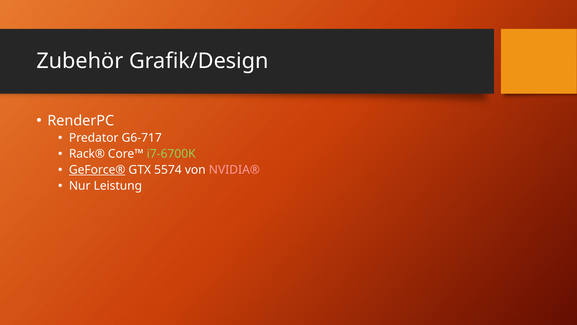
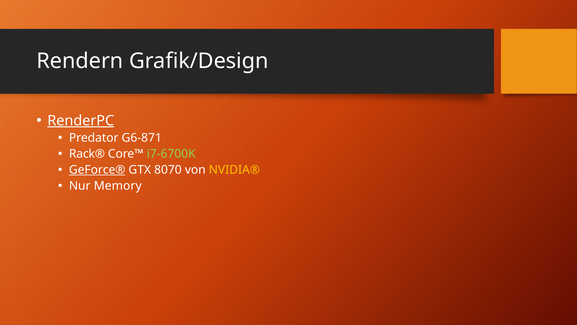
Zubehör: Zubehör -> Rendern
RenderPC underline: none -> present
G6-717: G6-717 -> G6-871
5574: 5574 -> 8070
NVIDIA® colour: pink -> yellow
Leistung: Leistung -> Memory
